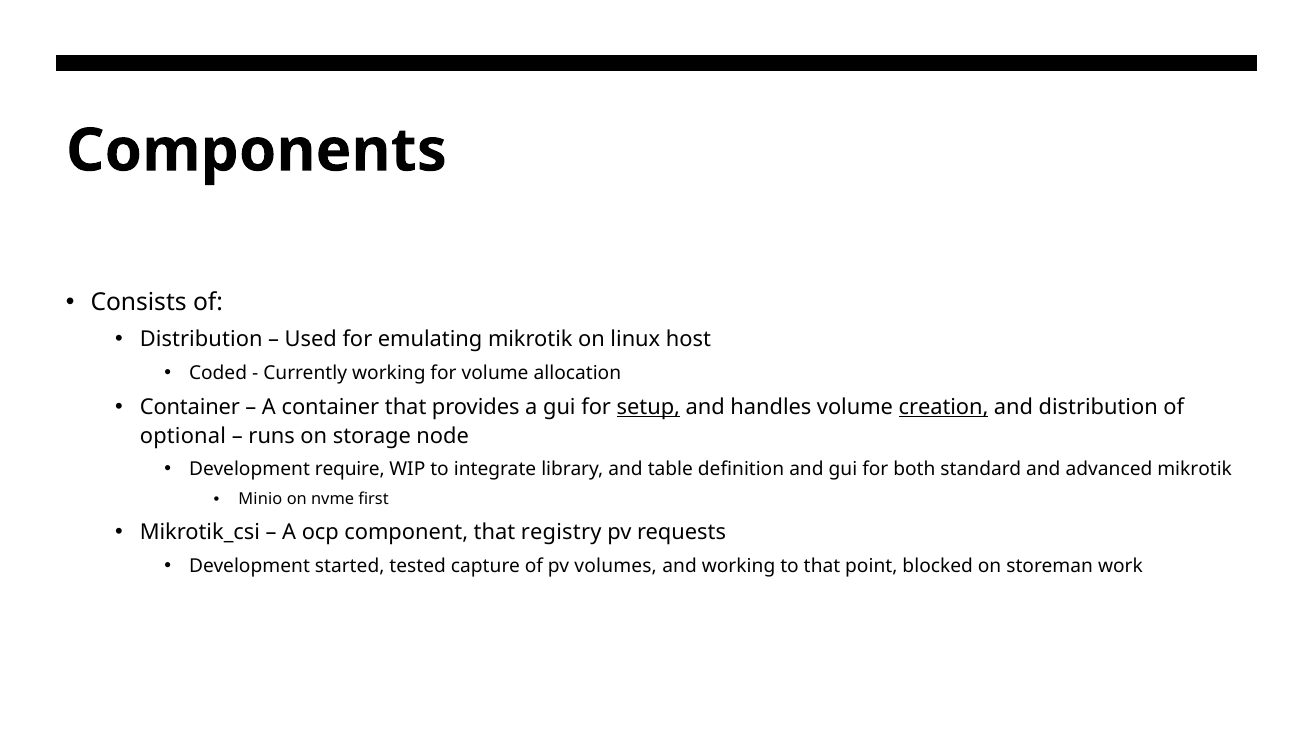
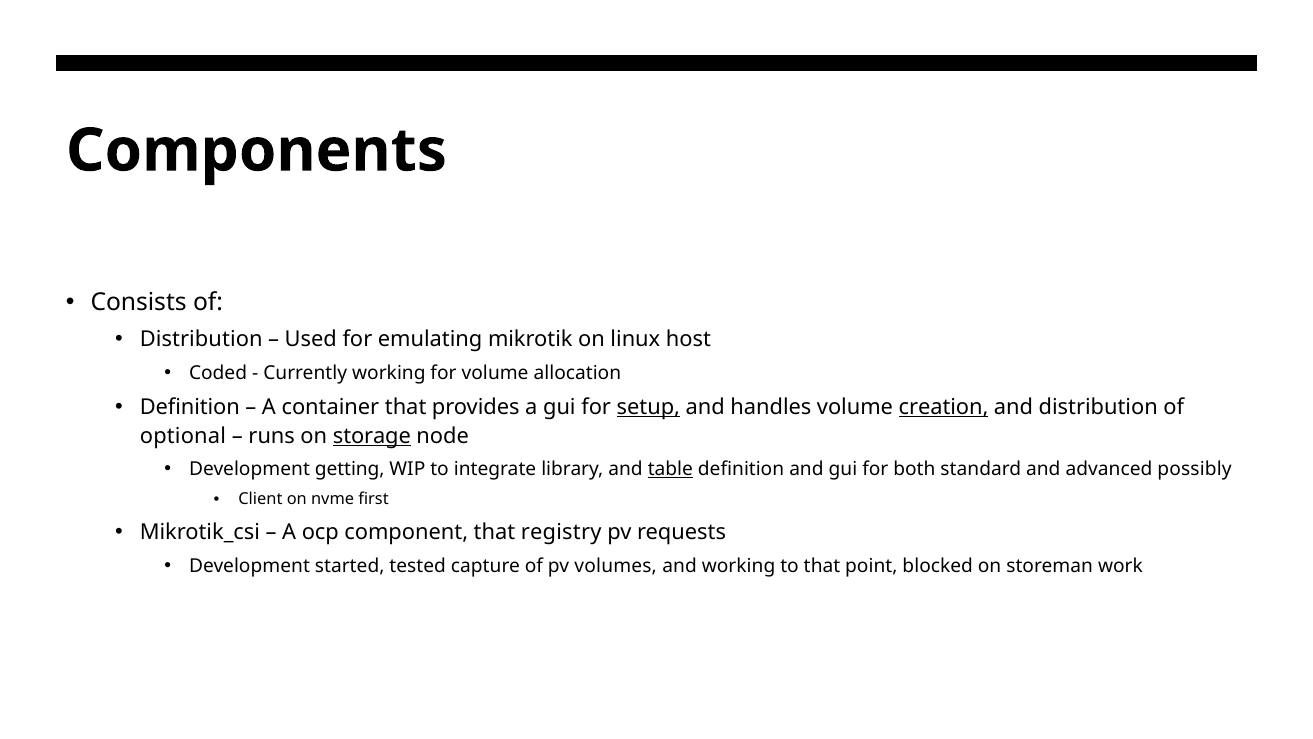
Container at (190, 407): Container -> Definition
storage underline: none -> present
require: require -> getting
table underline: none -> present
advanced mikrotik: mikrotik -> possibly
Minio: Minio -> Client
